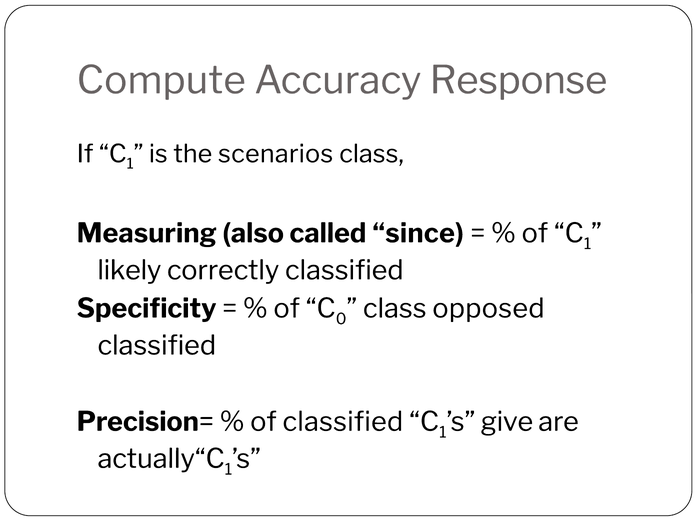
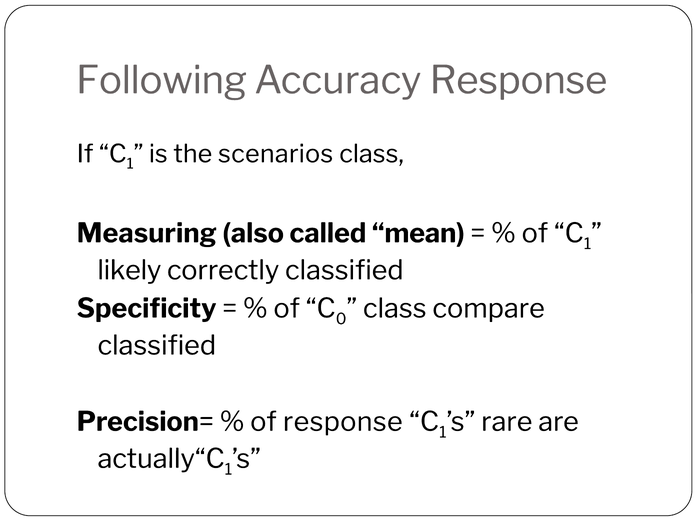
Compute: Compute -> Following
since: since -> mean
opposed: opposed -> compare
of classified: classified -> response
give: give -> rare
